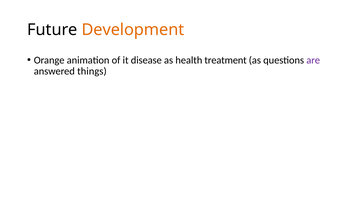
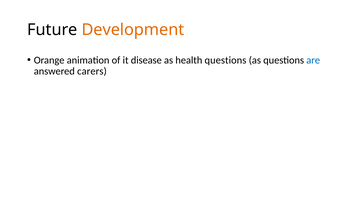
health treatment: treatment -> questions
are colour: purple -> blue
things: things -> carers
